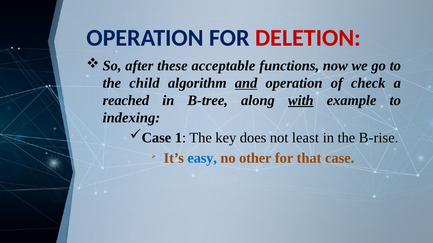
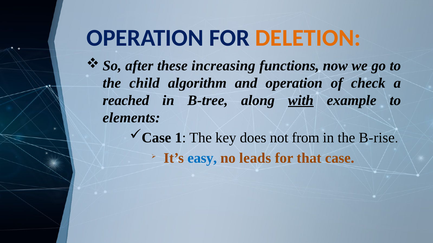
DELETION colour: red -> orange
acceptable: acceptable -> increasing
and underline: present -> none
indexing: indexing -> elements
least: least -> from
other: other -> leads
